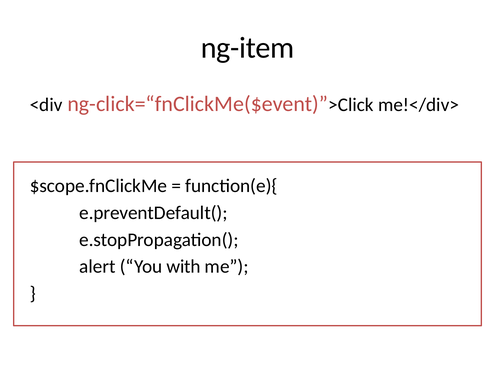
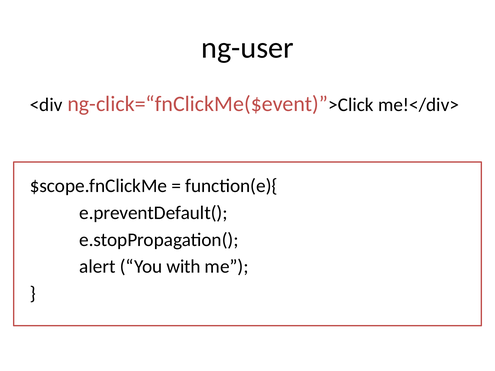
ng-item: ng-item -> ng-user
